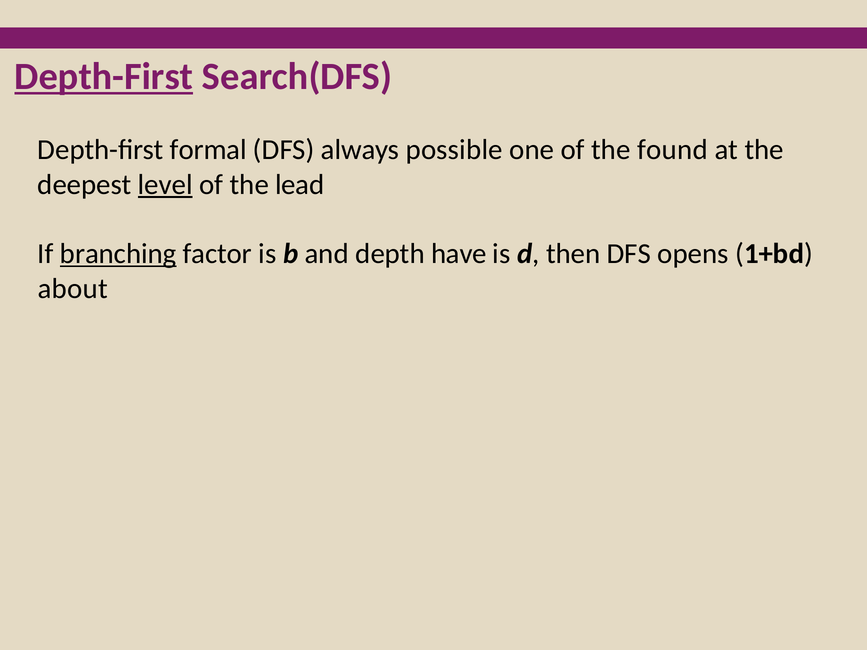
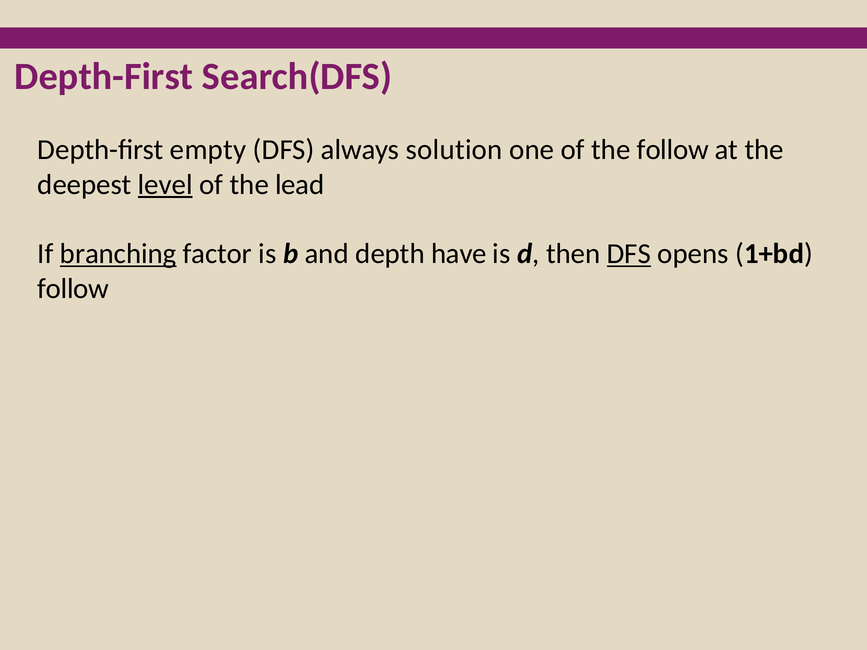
Depth-First at (104, 77) underline: present -> none
formal: formal -> empty
possible: possible -> solution
the found: found -> follow
DFS at (629, 254) underline: none -> present
about at (73, 289): about -> follow
